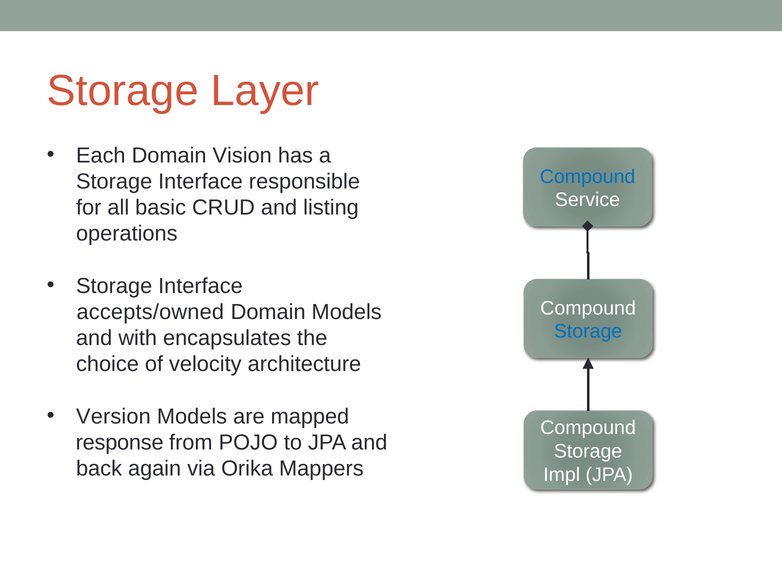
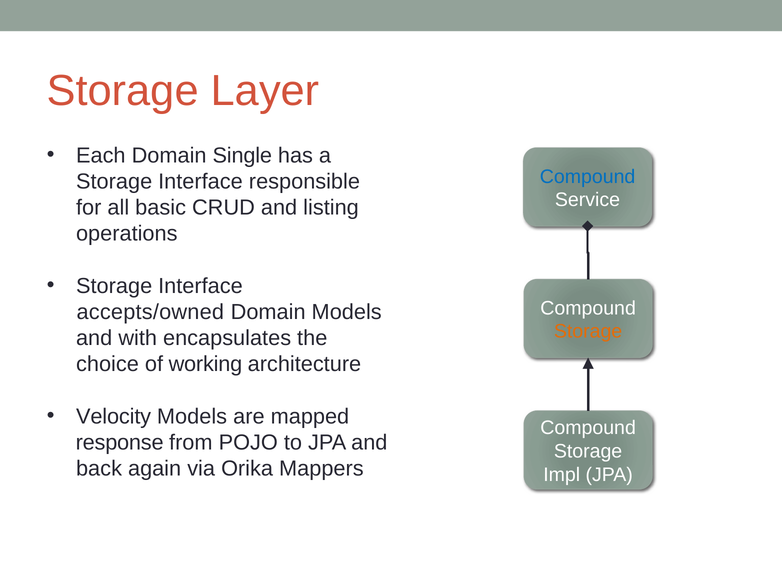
Vision: Vision -> Single
Storage at (588, 331) colour: blue -> orange
velocity: velocity -> working
Version: Version -> Velocity
